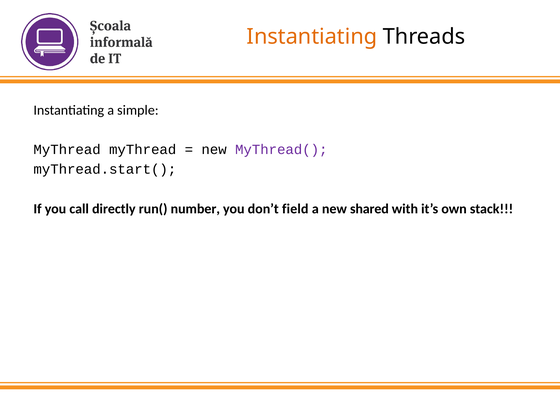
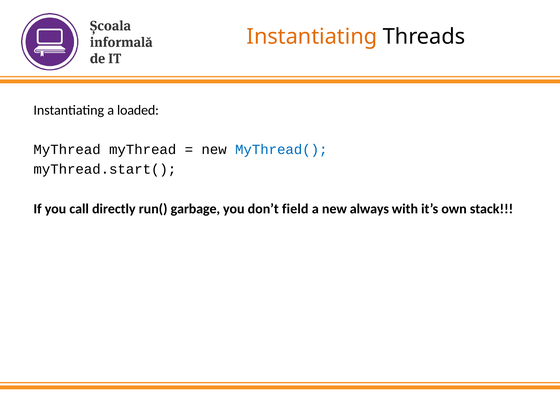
simple: simple -> loaded
MyThread( colour: purple -> blue
number: number -> garbage
shared: shared -> always
